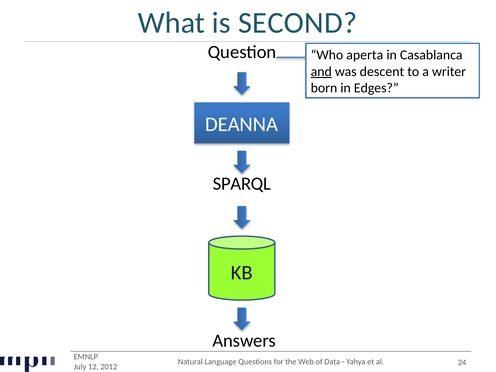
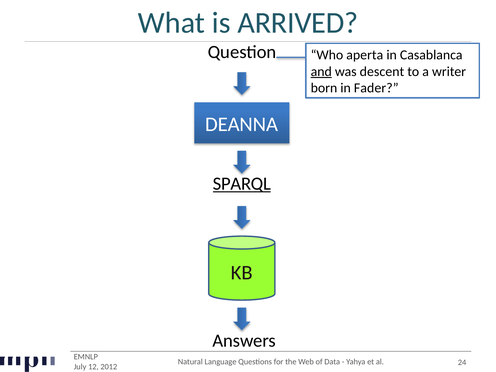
SECOND: SECOND -> ARRIVED
Edges: Edges -> Fader
SPARQL underline: none -> present
